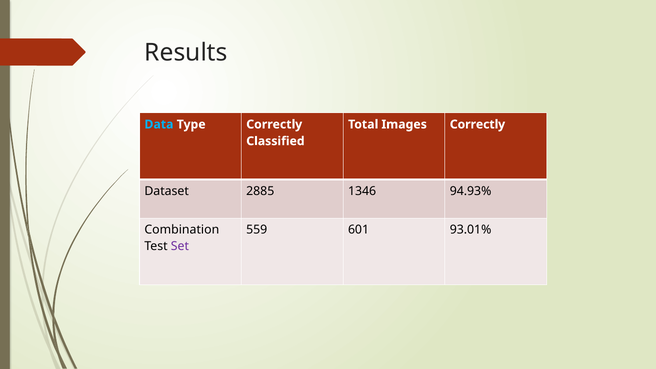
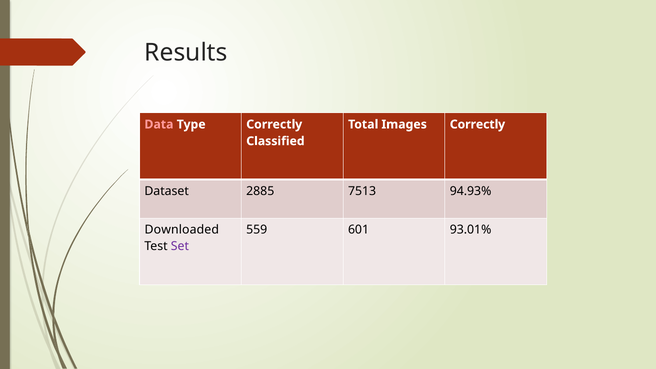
Data colour: light blue -> pink
1346: 1346 -> 7513
Combination: Combination -> Downloaded
